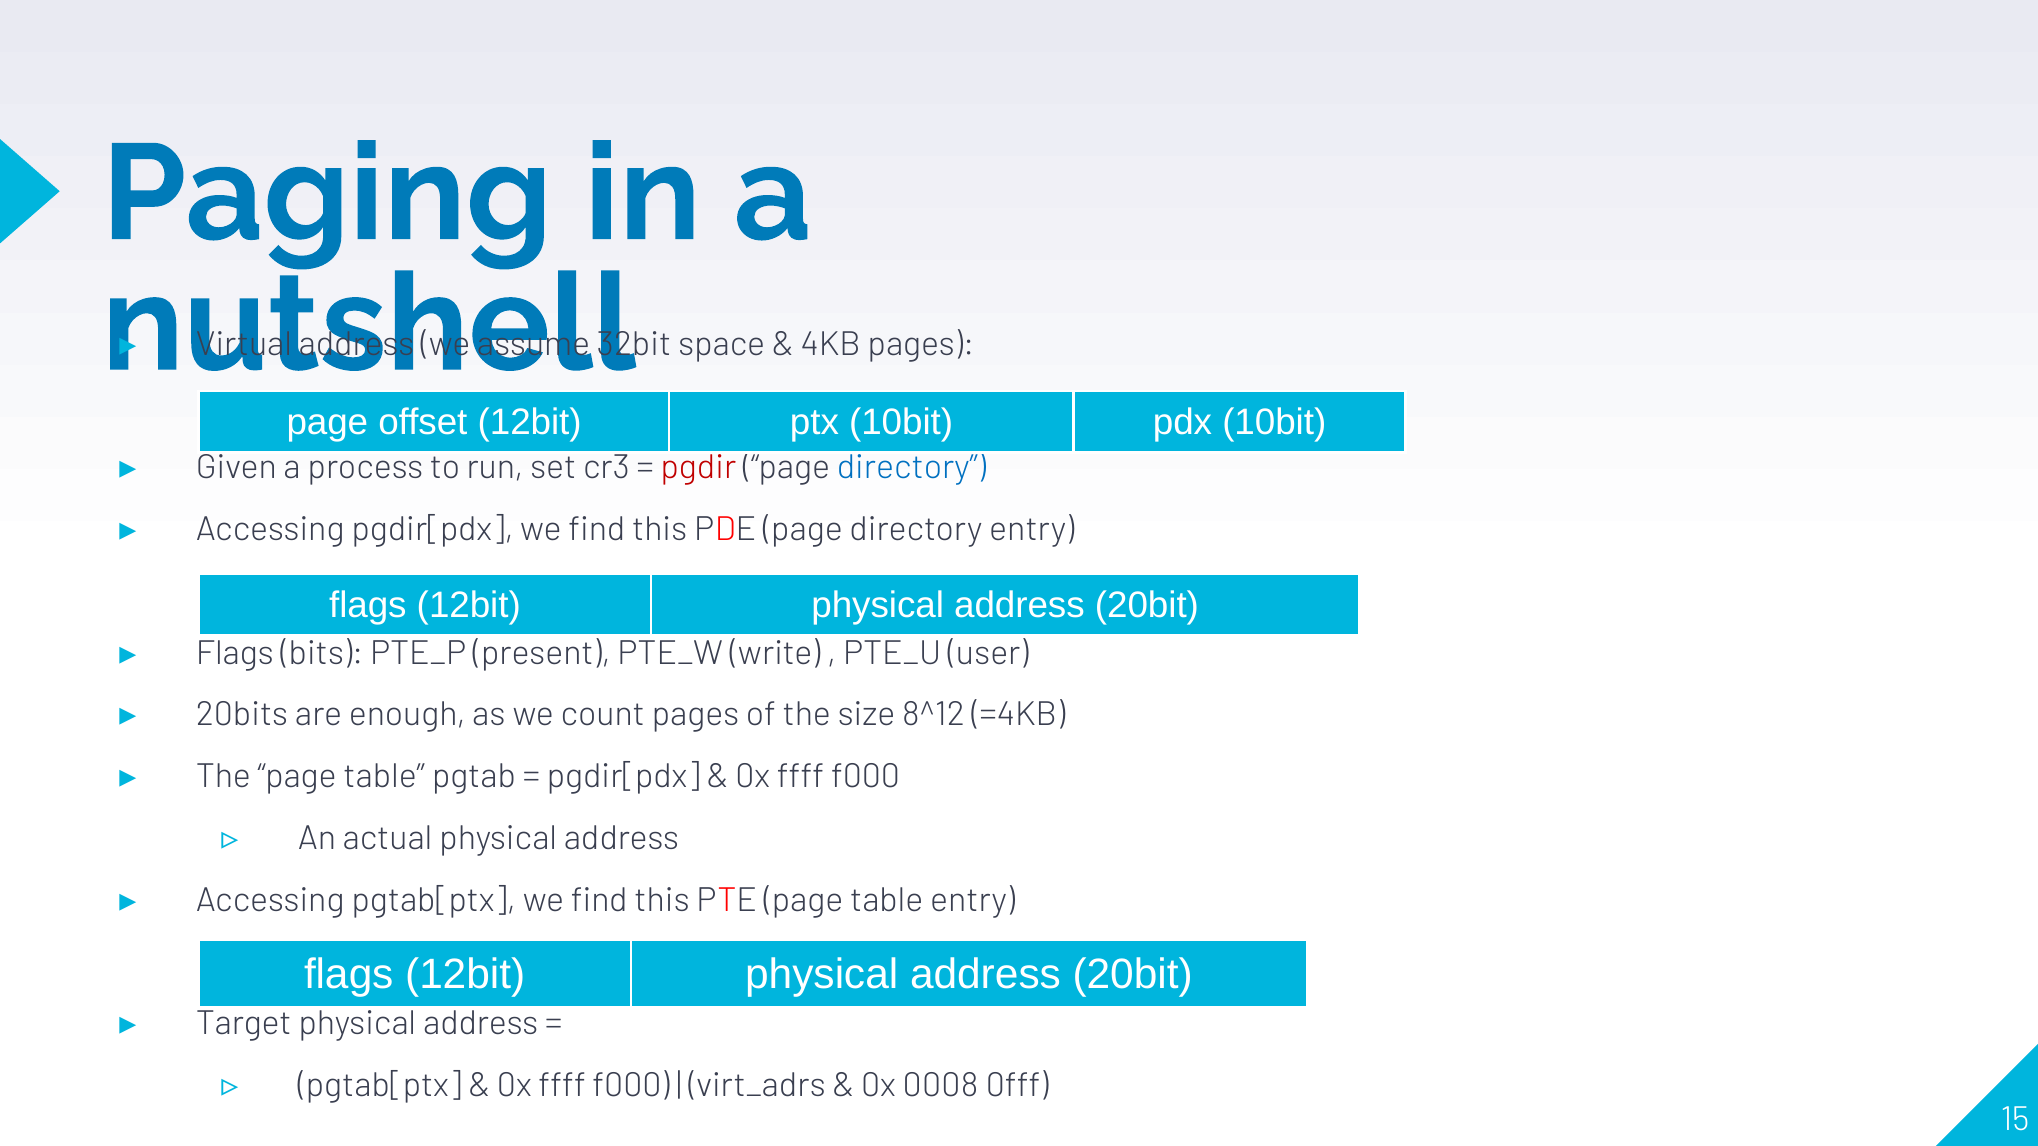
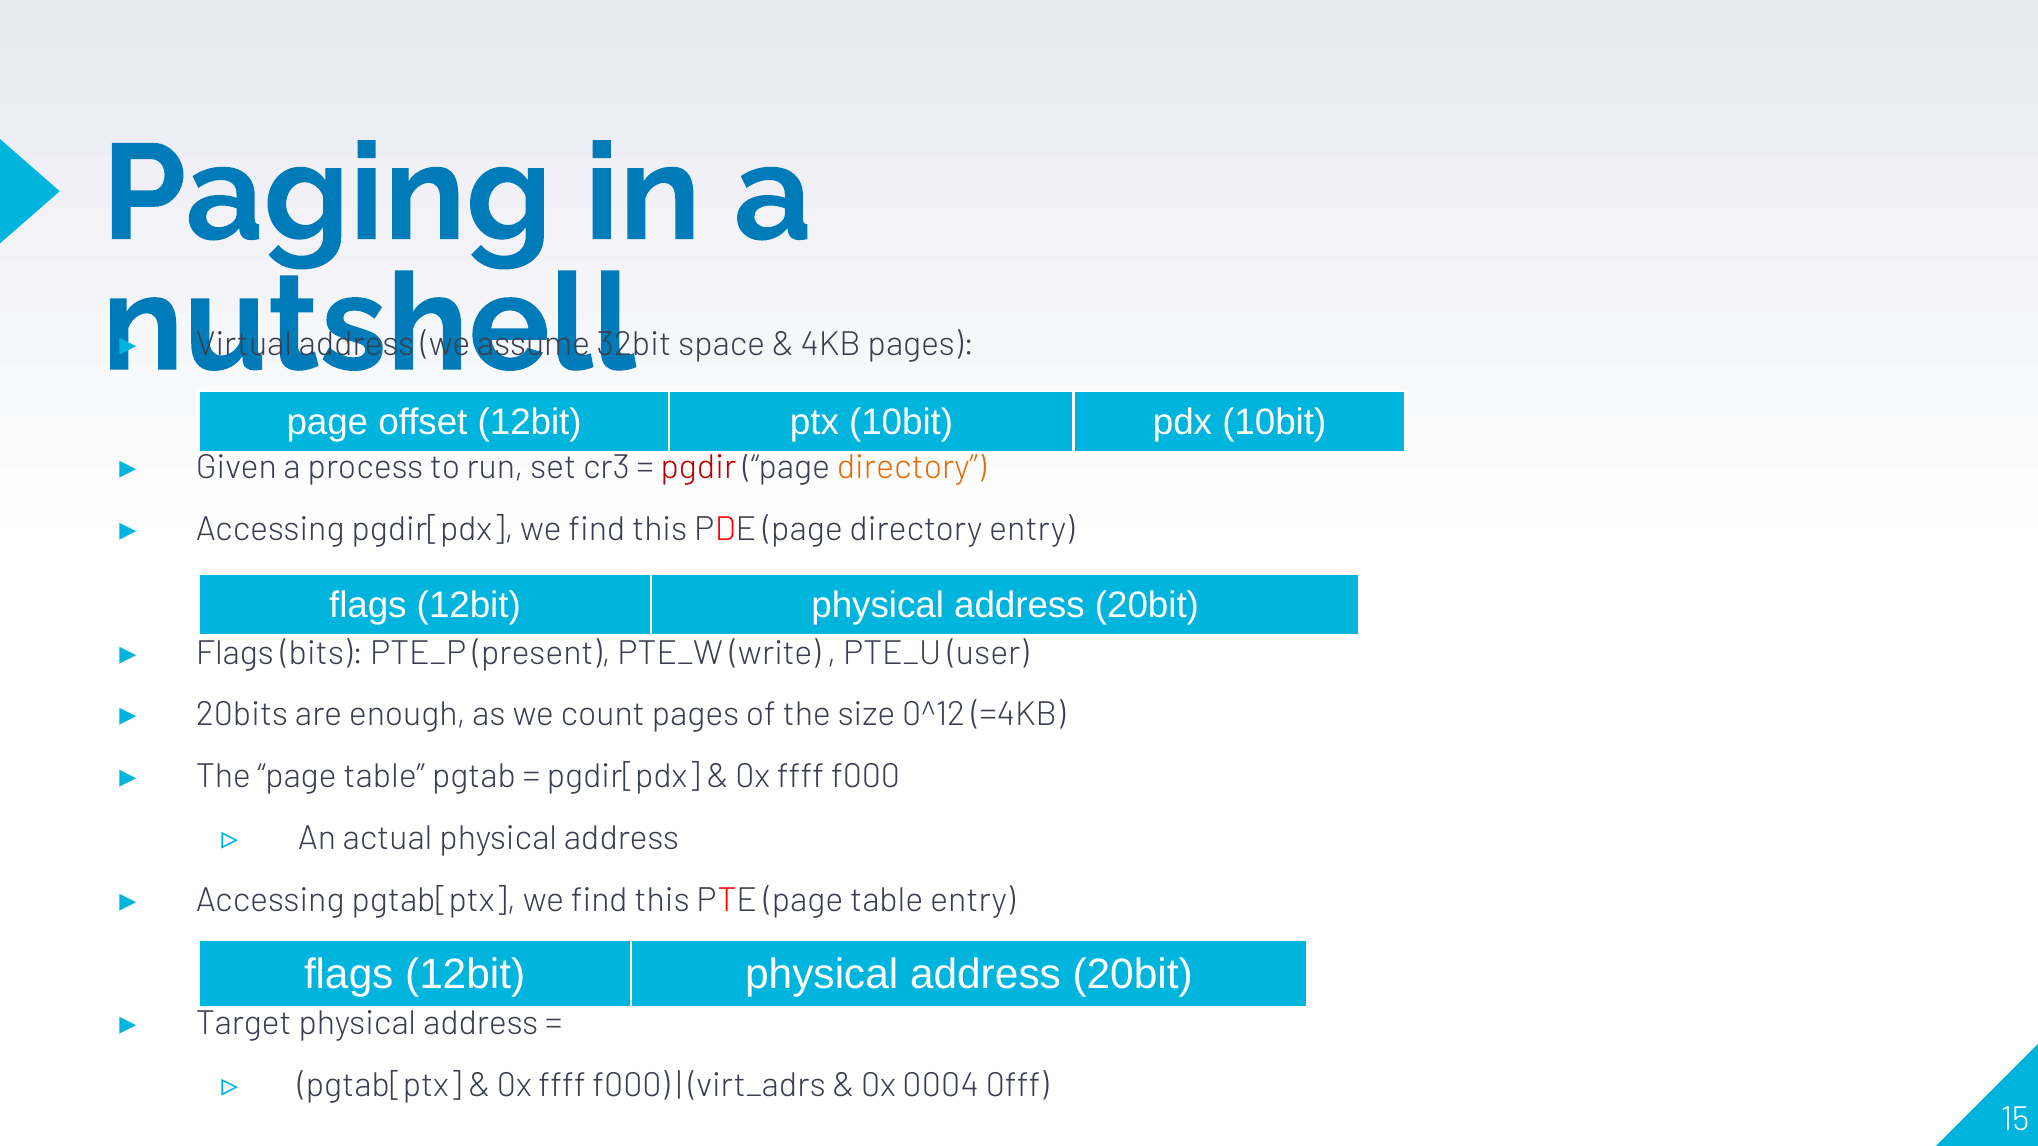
directory at (911, 468) colour: blue -> orange
8^12: 8^12 -> 0^12
0008: 0008 -> 0004
